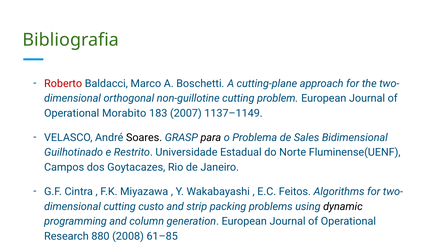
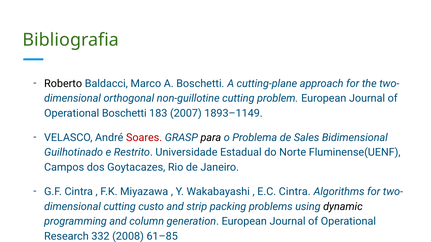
Roberto colour: red -> black
Operational Morabito: Morabito -> Boschetti
1137–1149: 1137–1149 -> 1893–1149
Soares colour: black -> red
E.C Feitos: Feitos -> Cintra
880: 880 -> 332
